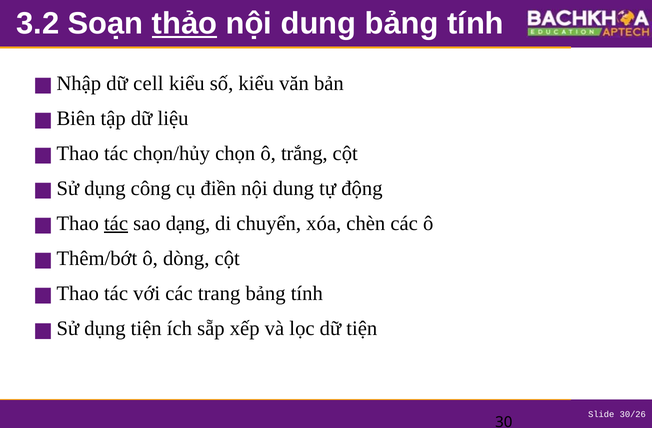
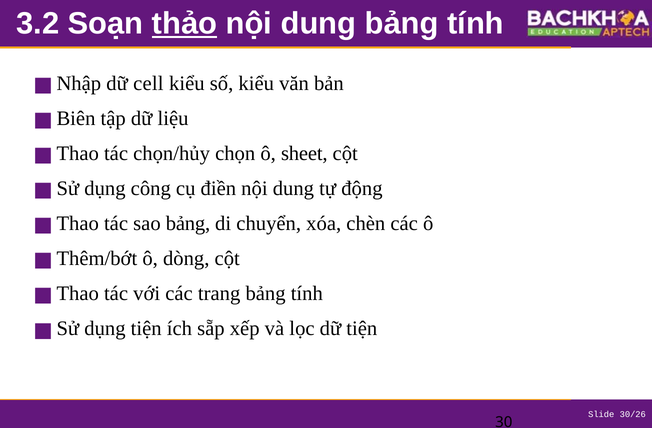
trắng: trắng -> sheet
tác at (116, 224) underline: present -> none
sao dạng: dạng -> bảng
